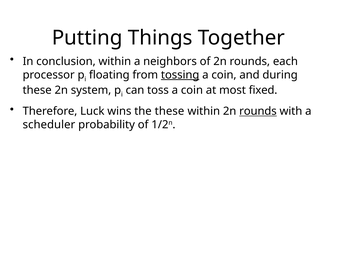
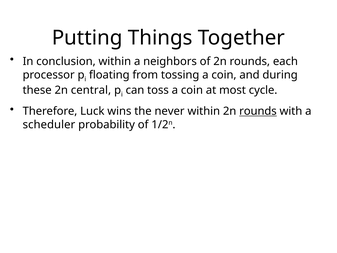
tossing underline: present -> none
system: system -> central
fixed: fixed -> cycle
the these: these -> never
